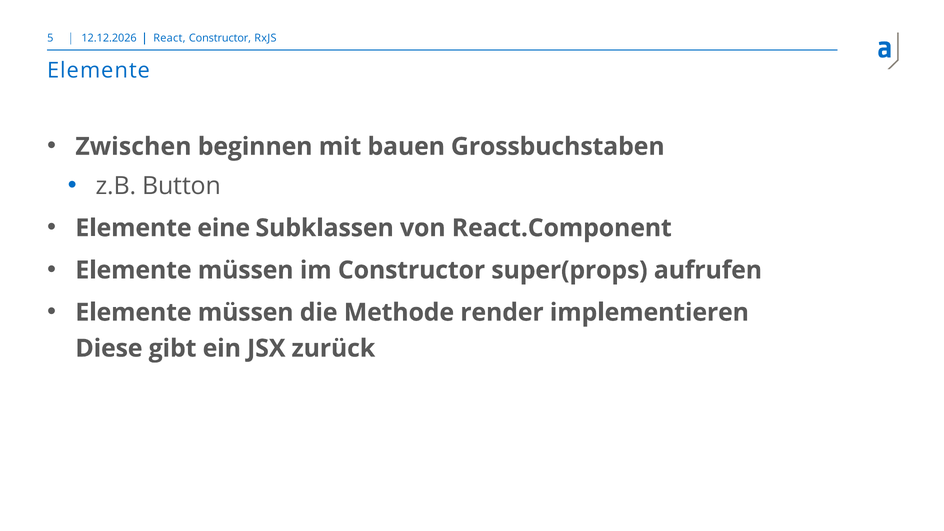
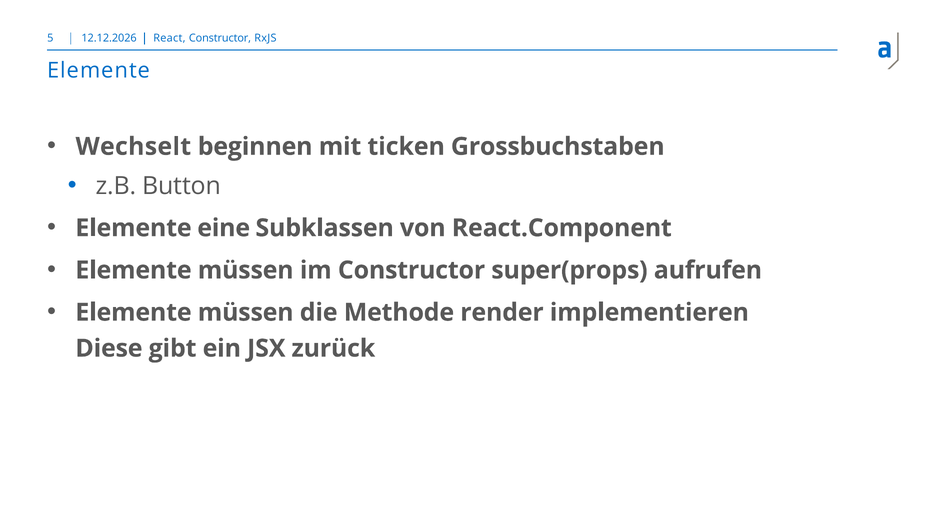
Zwischen: Zwischen -> Wechselt
bauen: bauen -> ticken
